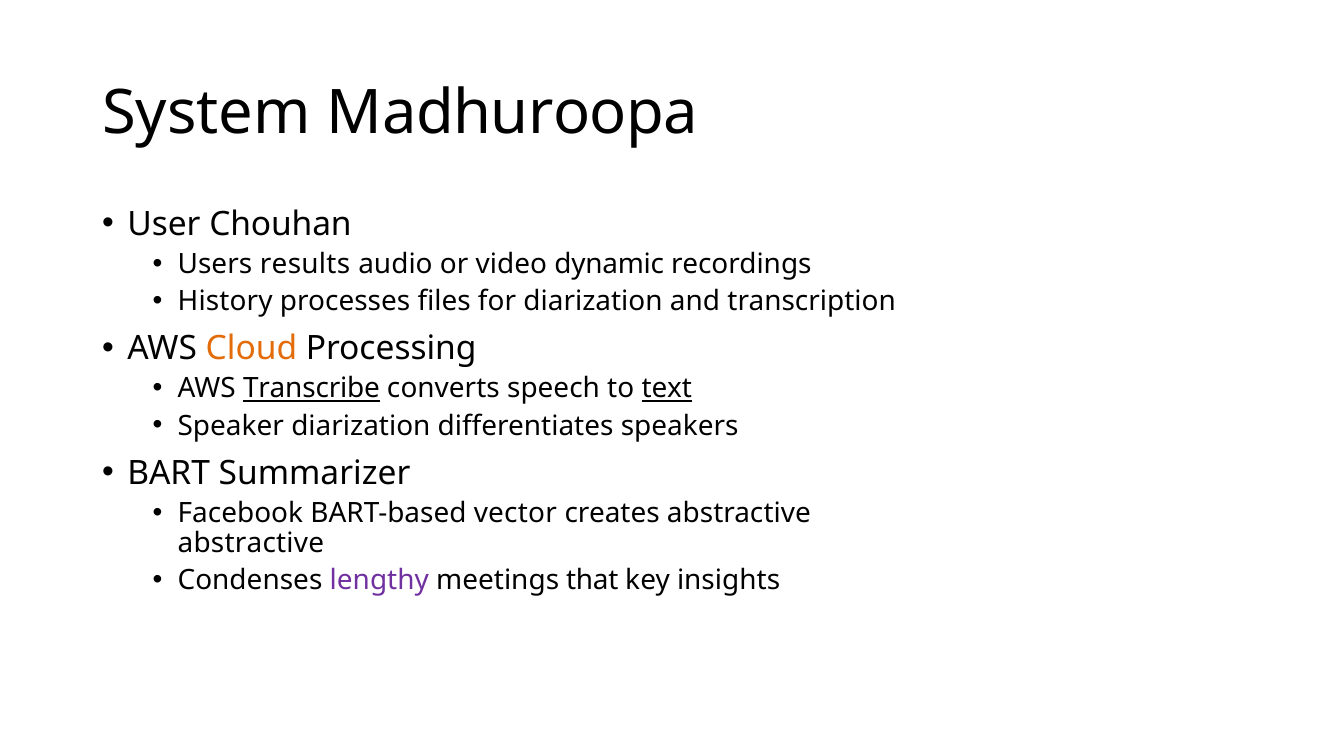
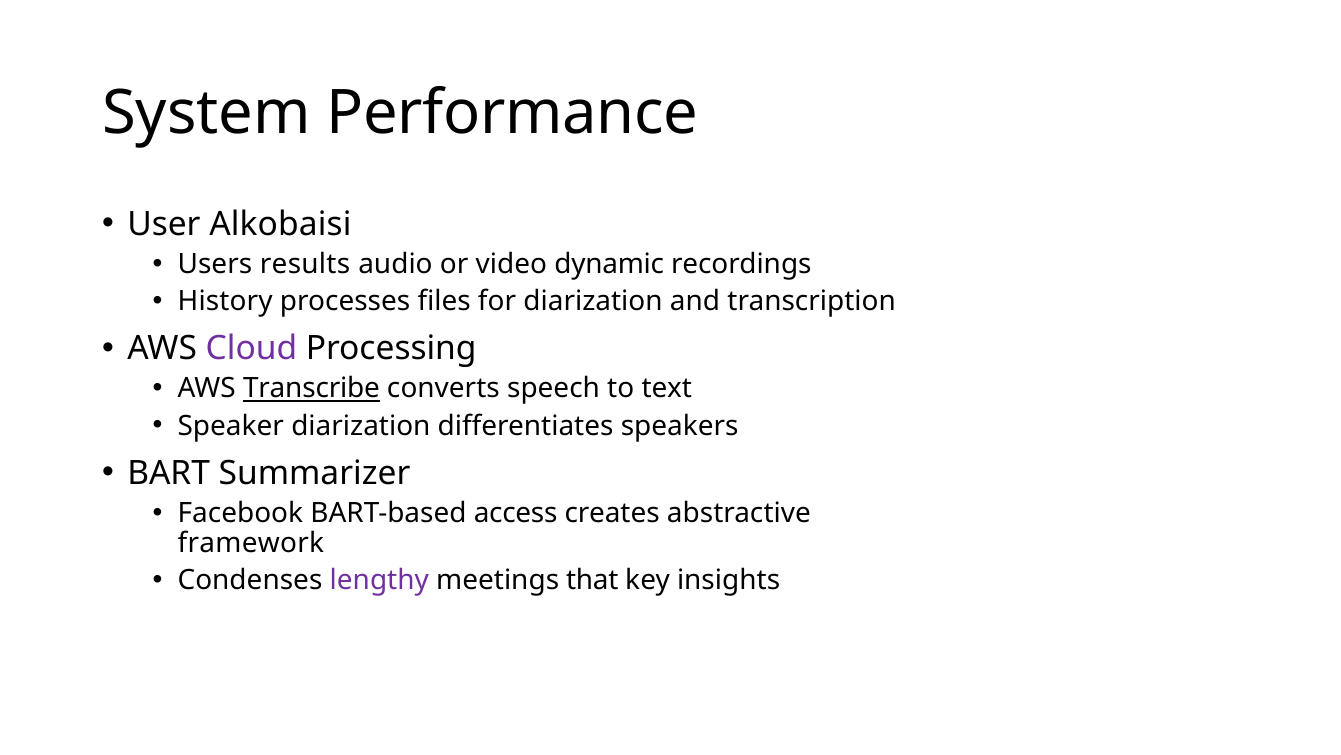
Madhuroopa: Madhuroopa -> Performance
Chouhan: Chouhan -> Alkobaisi
Cloud colour: orange -> purple
text underline: present -> none
vector: vector -> access
abstractive at (251, 543): abstractive -> framework
